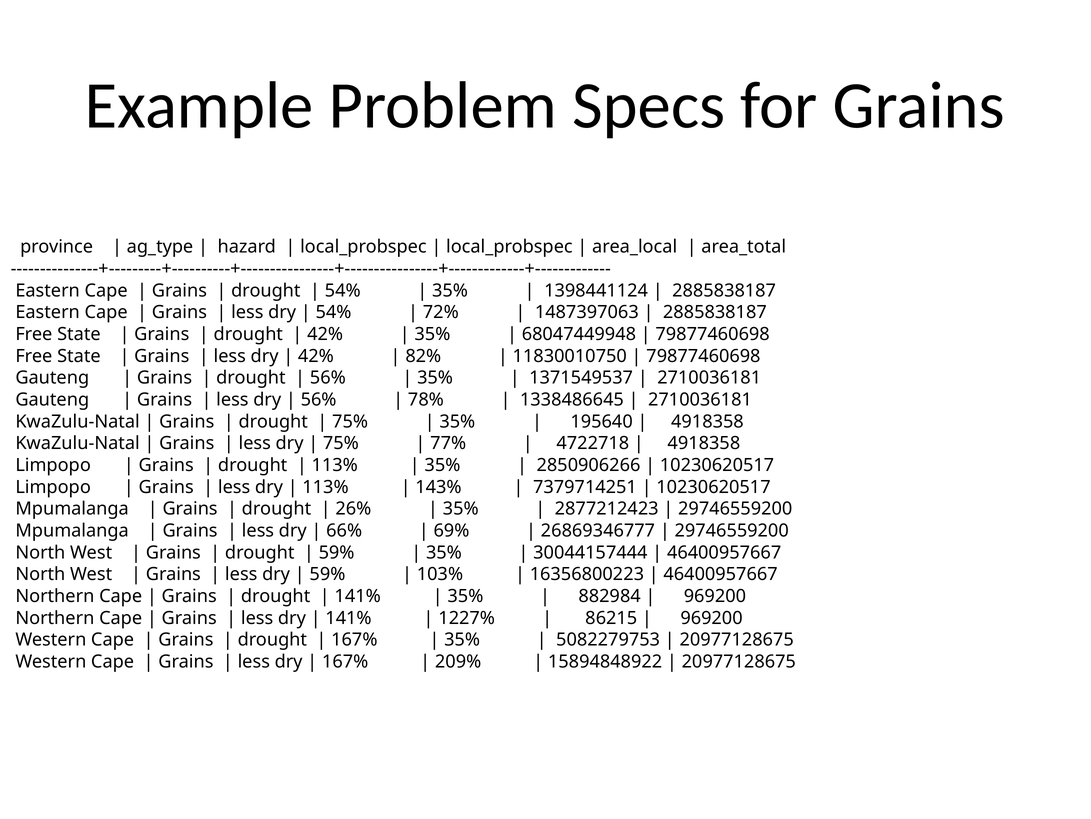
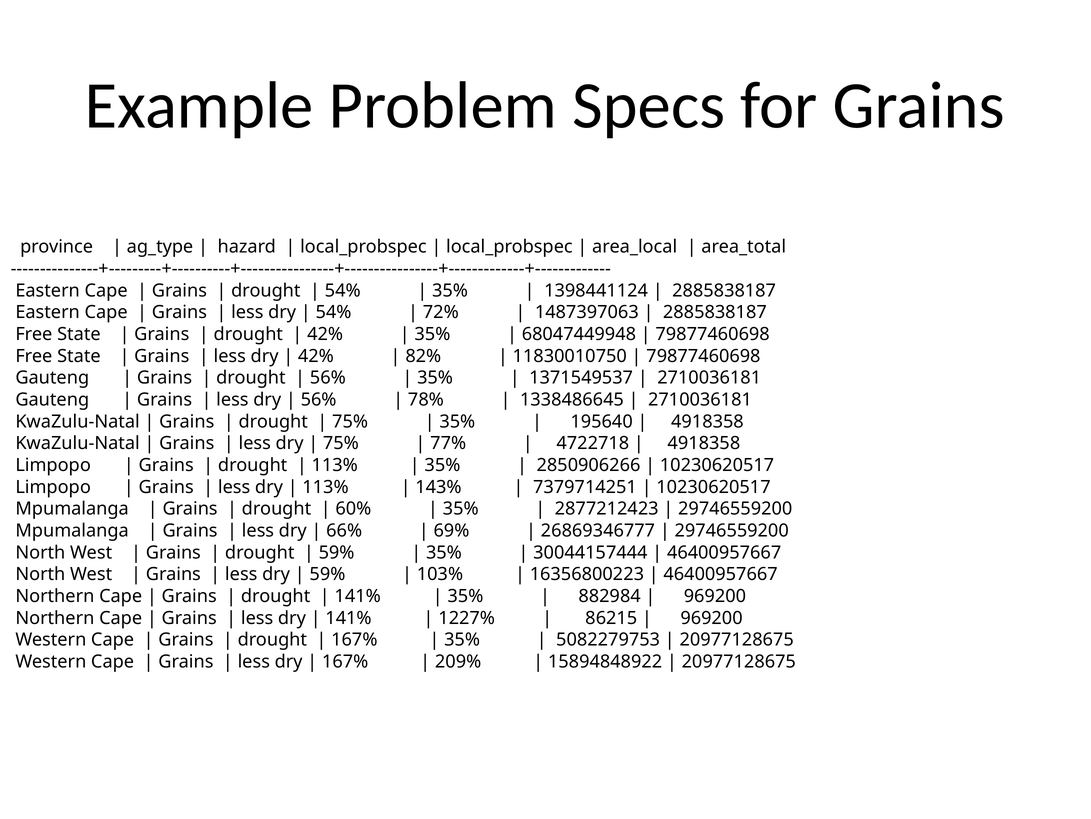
26%: 26% -> 60%
